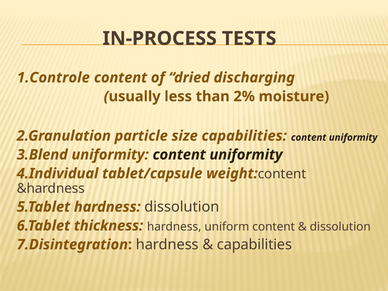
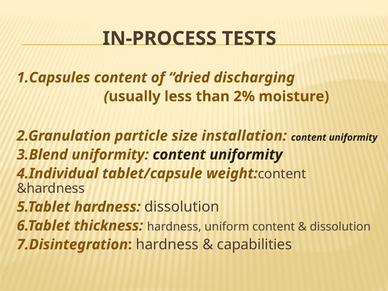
1.Controle: 1.Controle -> 1.Capsules
size capabilities: capabilities -> installation
